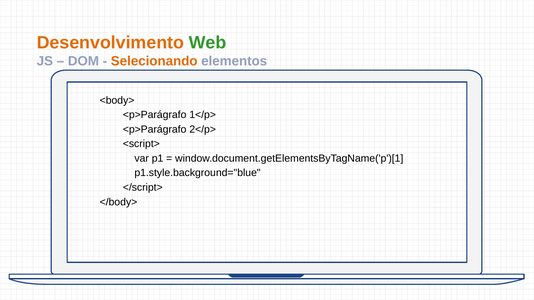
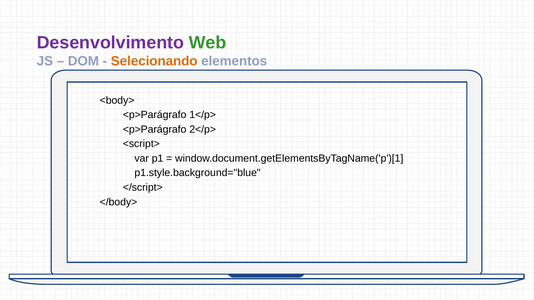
Desenvolvimento colour: orange -> purple
